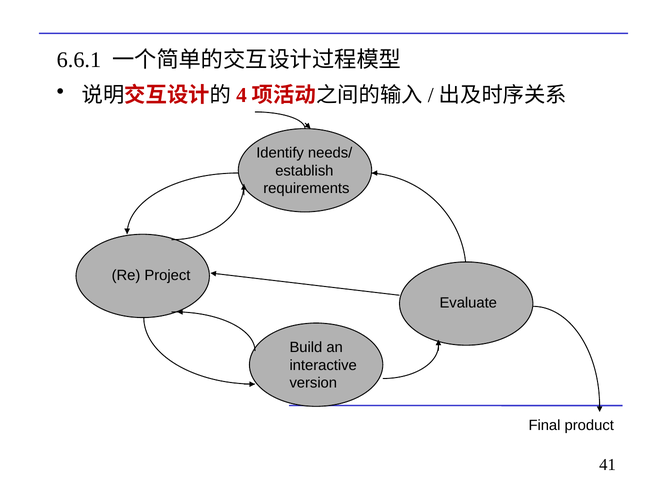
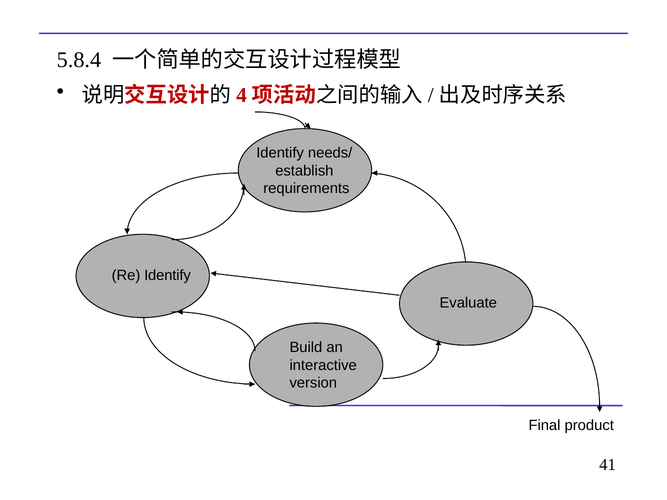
6.6.1: 6.6.1 -> 5.8.4
Re Project: Project -> Identify
